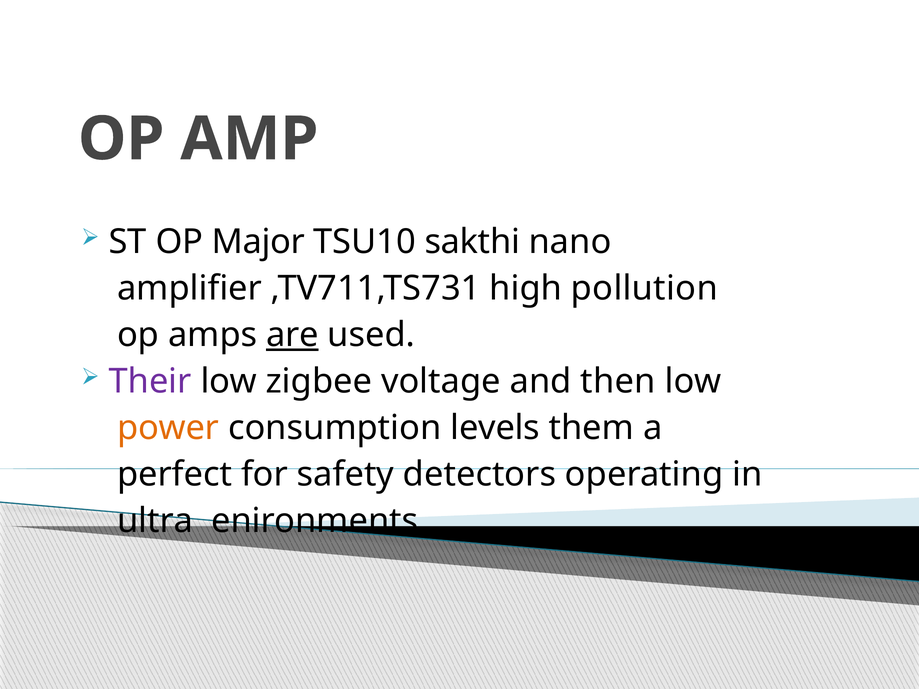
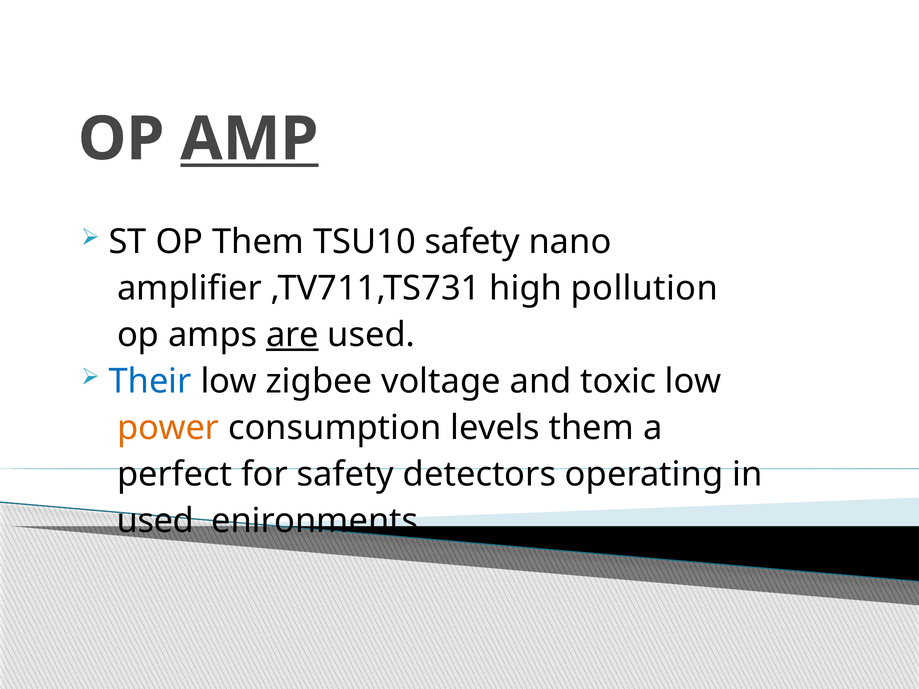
AMP underline: none -> present
OP Major: Major -> Them
TSU10 sakthi: sakthi -> safety
Their colour: purple -> blue
then: then -> toxic
ultra at (155, 521): ultra -> used
